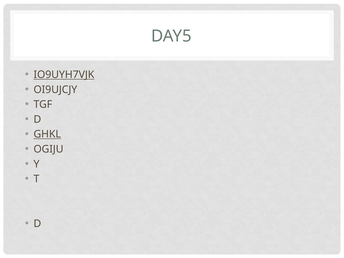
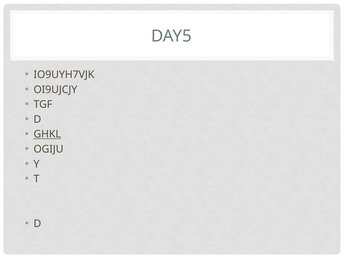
IO9UYH7VJK underline: present -> none
